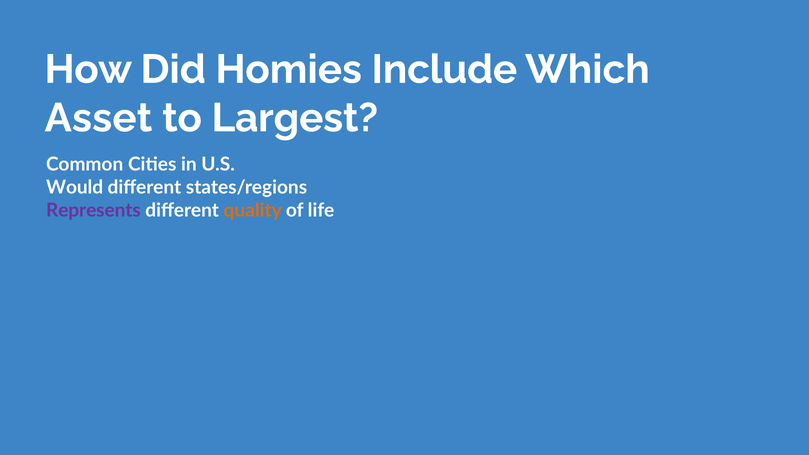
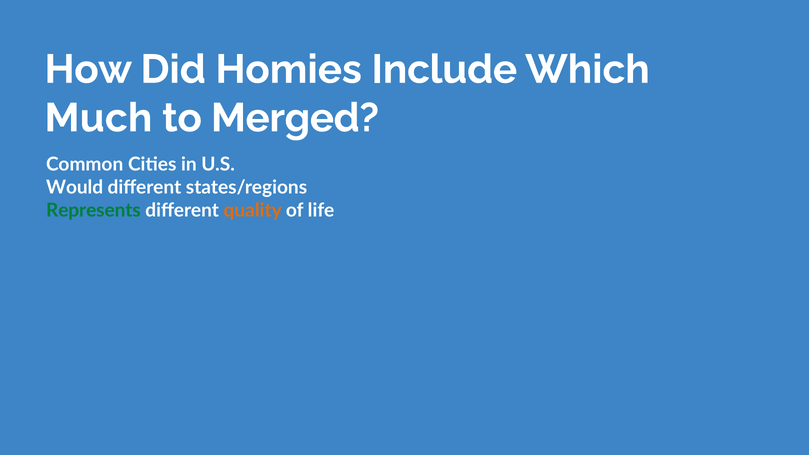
Asset: Asset -> Much
Largest: Largest -> Merged
Represents colour: purple -> green
